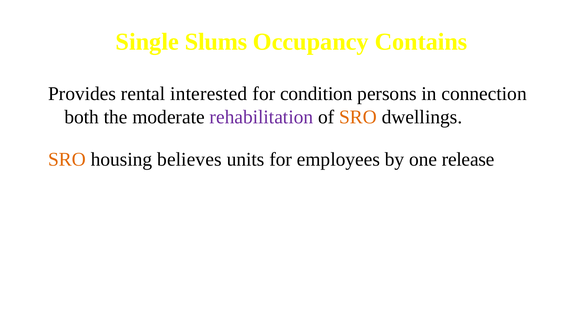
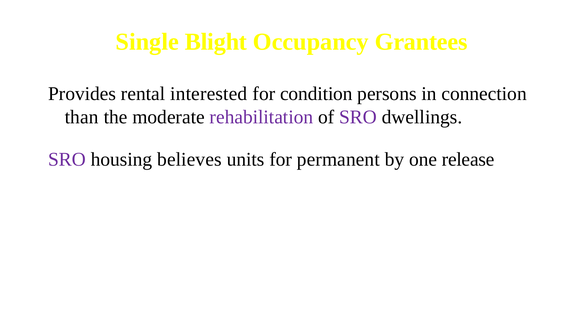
Slums: Slums -> Blight
Contains: Contains -> Grantees
both: both -> than
SRO at (358, 117) colour: orange -> purple
SRO at (67, 160) colour: orange -> purple
employees: employees -> permanent
